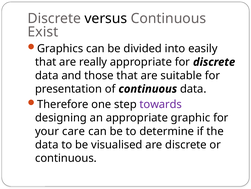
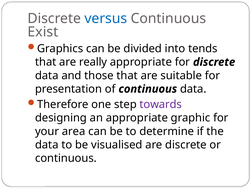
versus colour: black -> blue
easily: easily -> tends
care: care -> area
